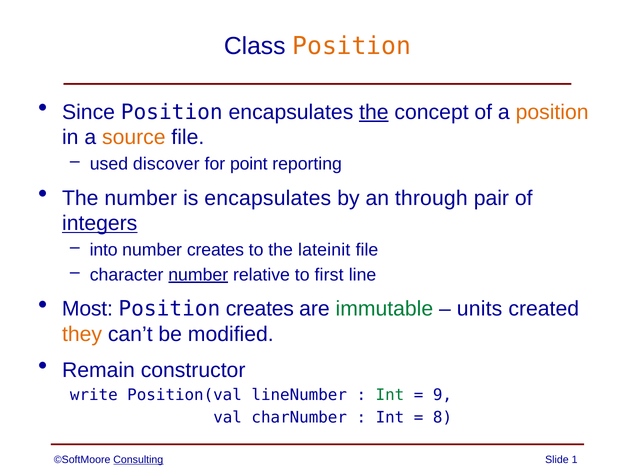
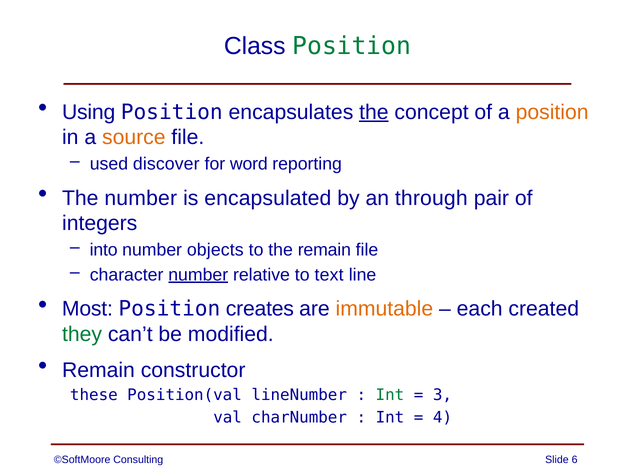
Position at (352, 46) colour: orange -> green
Since: Since -> Using
point: point -> word
is encapsulates: encapsulates -> encapsulated
integers underline: present -> none
number creates: creates -> objects
the lateinit: lateinit -> remain
first: first -> text
immutable colour: green -> orange
units: units -> each
they colour: orange -> green
write: write -> these
9: 9 -> 3
8: 8 -> 4
Consulting underline: present -> none
1: 1 -> 6
